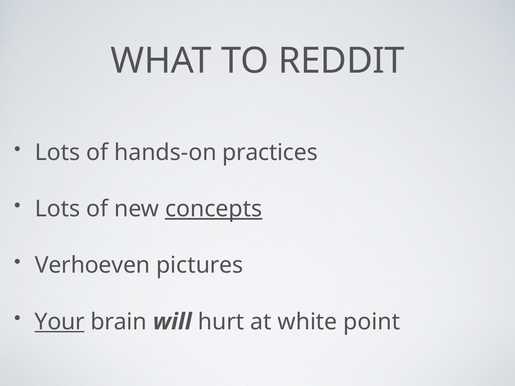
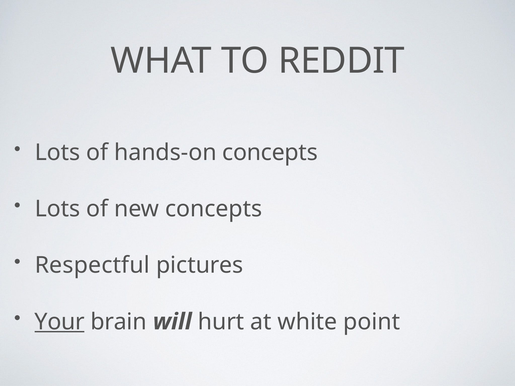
hands-on practices: practices -> concepts
concepts at (214, 209) underline: present -> none
Verhoeven: Verhoeven -> Respectful
